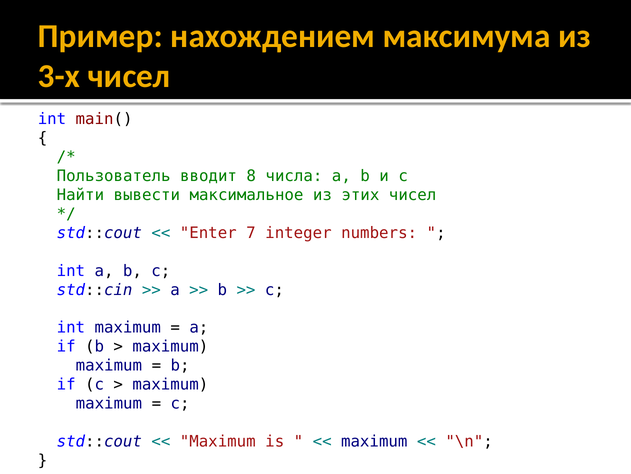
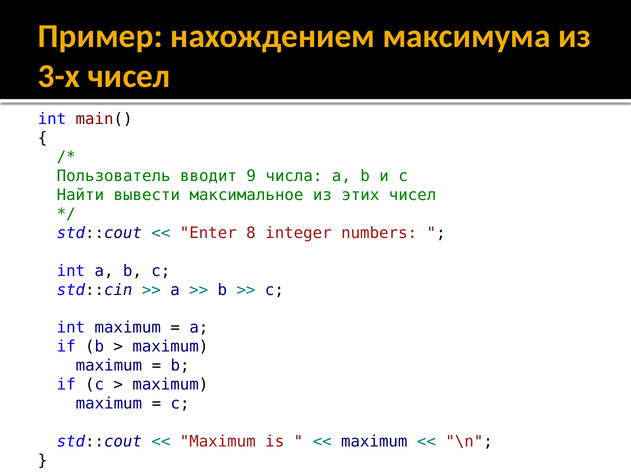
8: 8 -> 9
7: 7 -> 8
